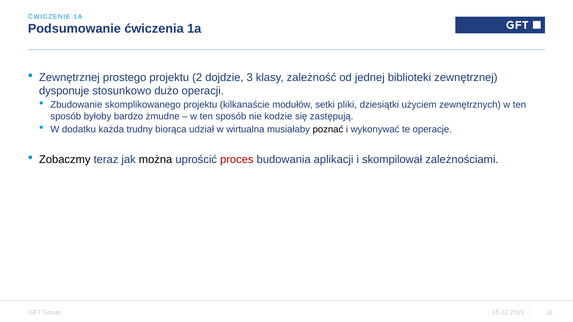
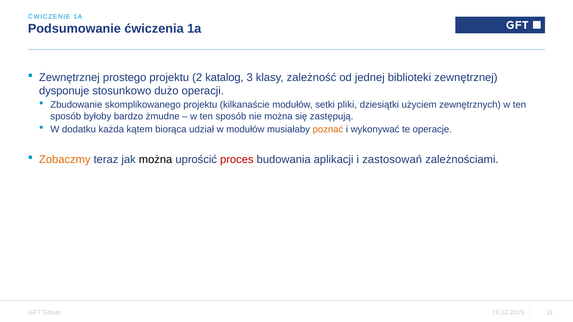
dojdzie: dojdzie -> katalog
nie kodzie: kodzie -> można
trudny: trudny -> kątem
w wirtualna: wirtualna -> modułów
poznać colour: black -> orange
Zobaczmy colour: black -> orange
skompilował: skompilował -> zastosowań
